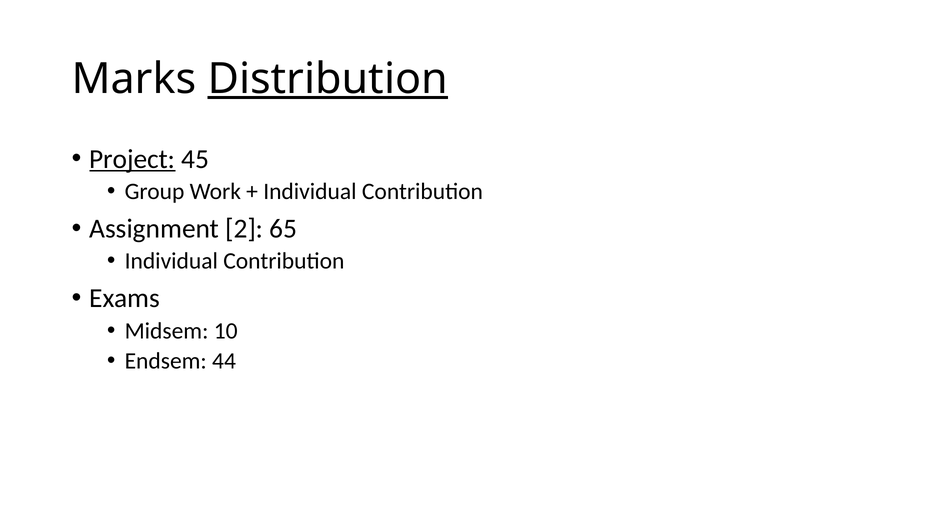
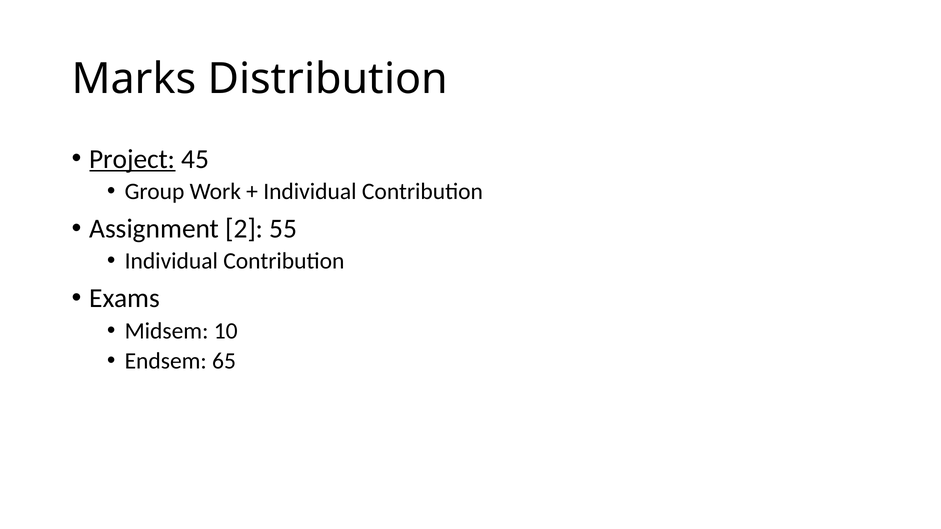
Distribution underline: present -> none
65: 65 -> 55
44: 44 -> 65
